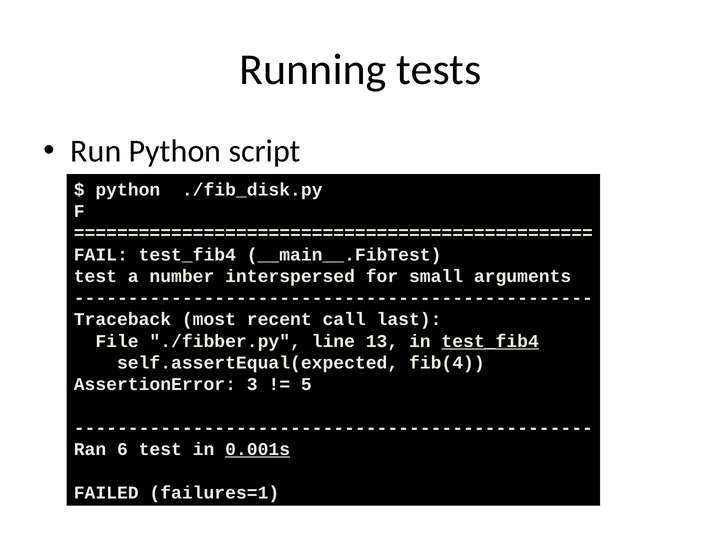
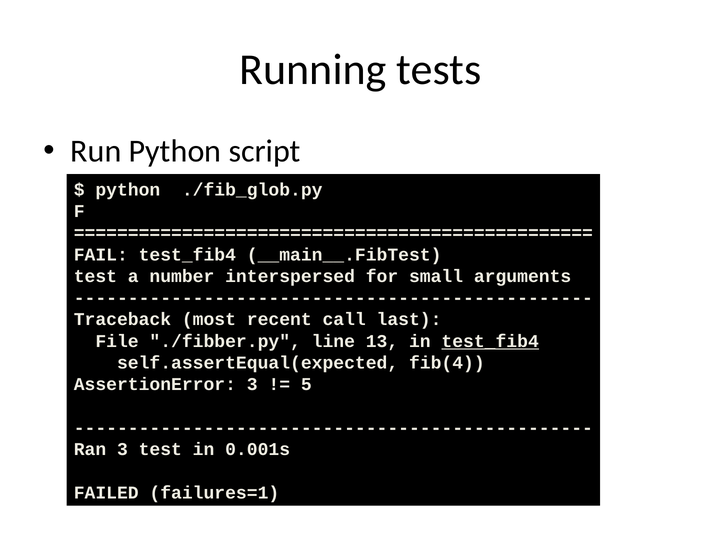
./fib_disk.py: ./fib_disk.py -> ./fib_glob.py
Ran 6: 6 -> 3
0.001s underline: present -> none
